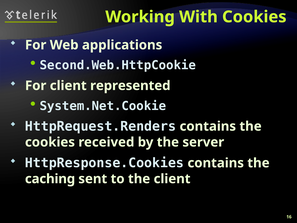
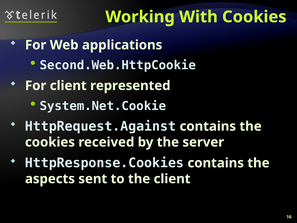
HttpRequest.Renders: HttpRequest.Renders -> HttpRequest.Against
caching: caching -> aspects
